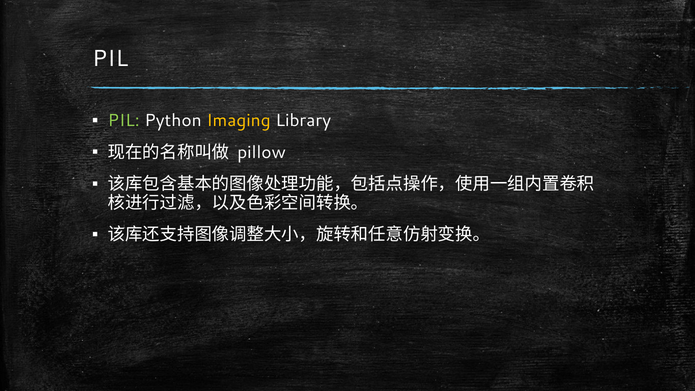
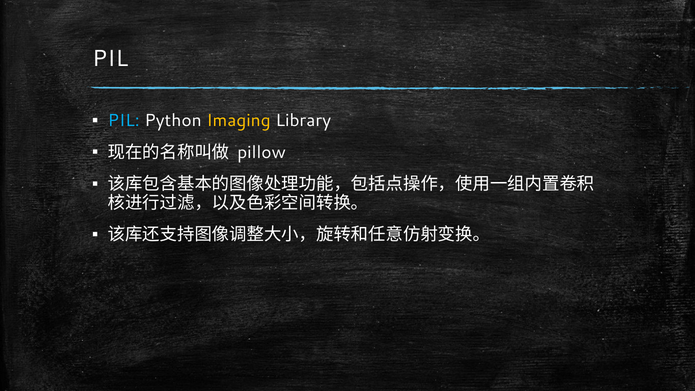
PIL at (124, 121) colour: light green -> light blue
